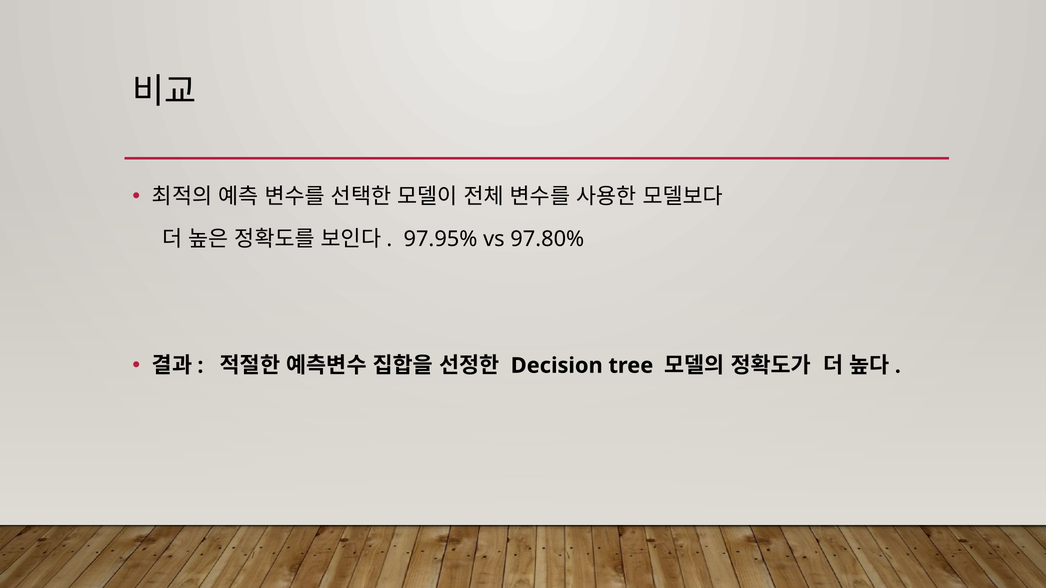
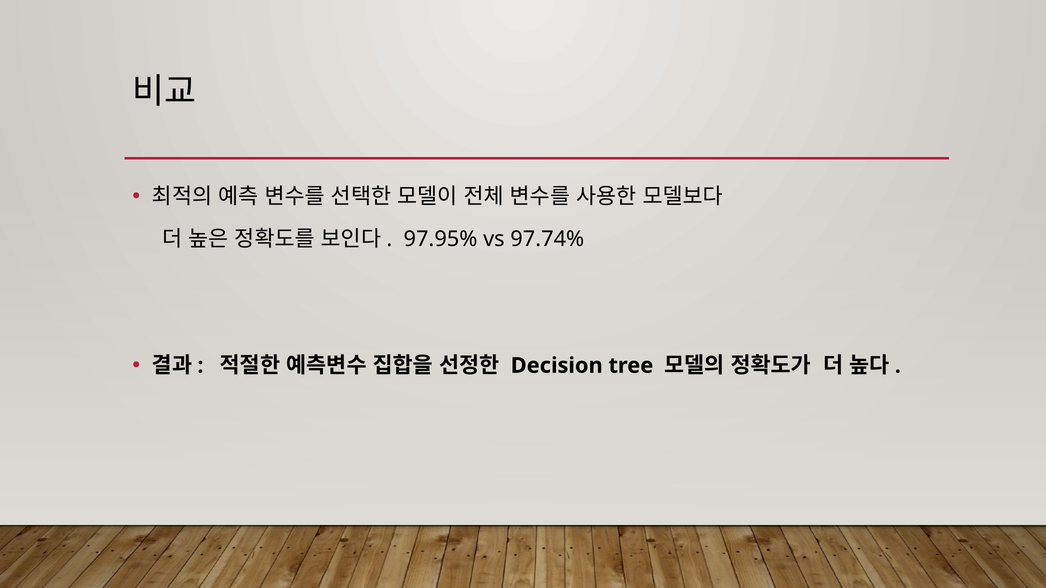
97.80%: 97.80% -> 97.74%
